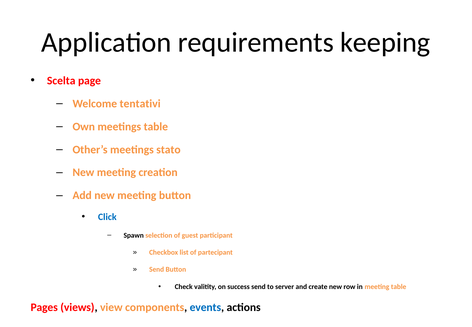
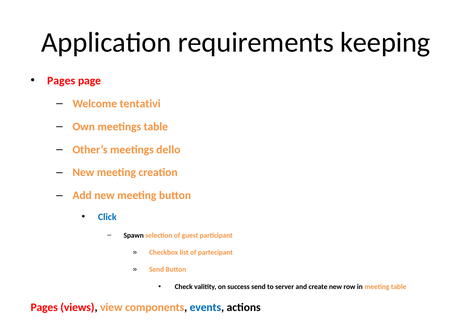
Scelta at (61, 81): Scelta -> Pages
stato: stato -> dello
